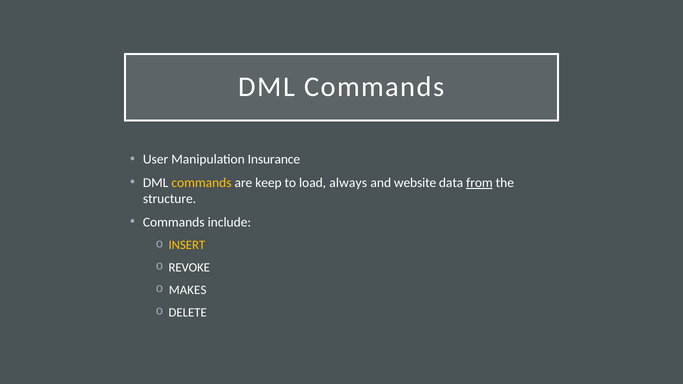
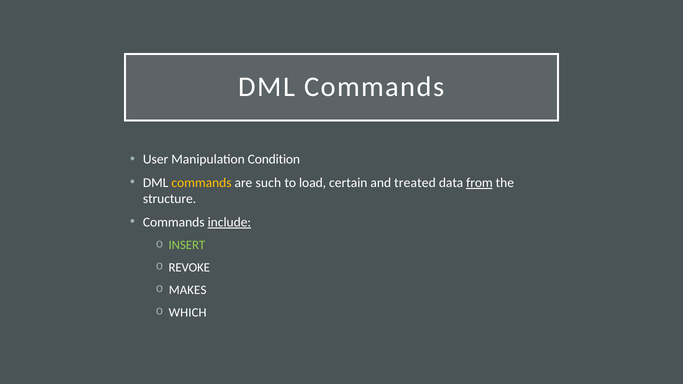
Insurance: Insurance -> Condition
keep: keep -> such
always: always -> certain
website: website -> treated
include underline: none -> present
INSERT colour: yellow -> light green
DELETE: DELETE -> WHICH
